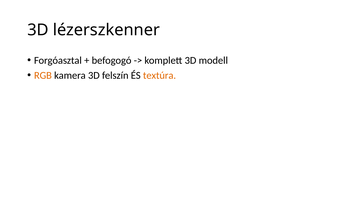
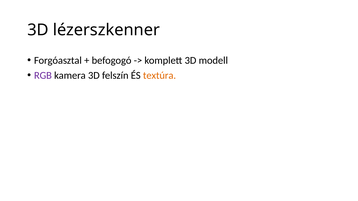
RGB colour: orange -> purple
